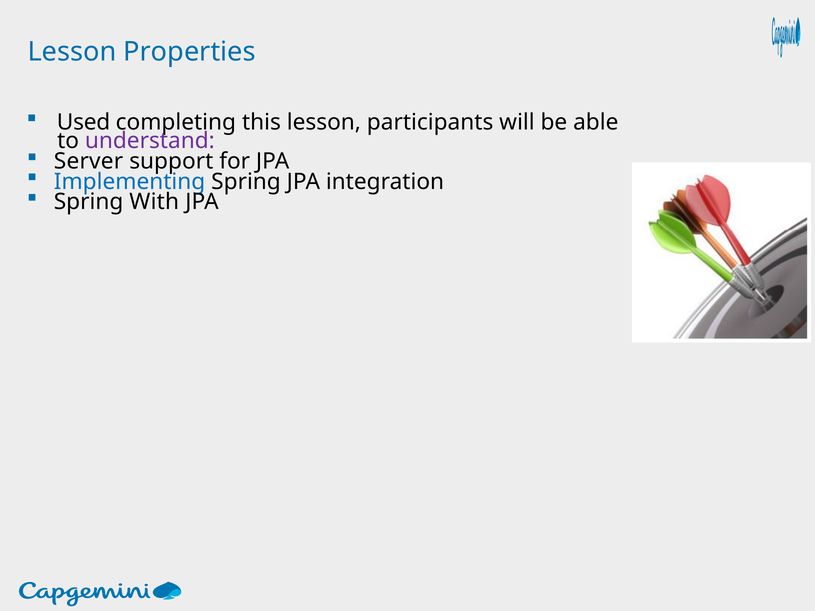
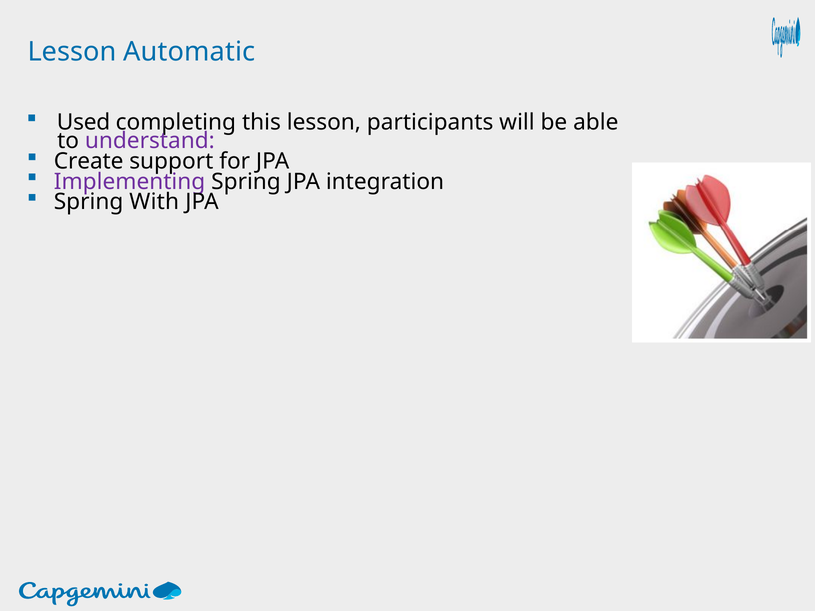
Properties: Properties -> Automatic
Server: Server -> Create
Implementing colour: blue -> purple
